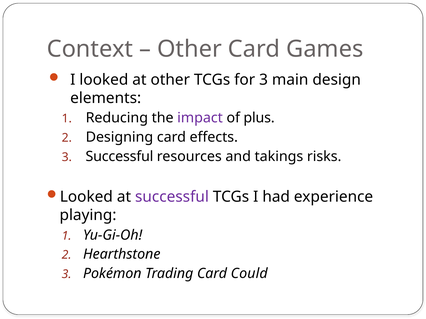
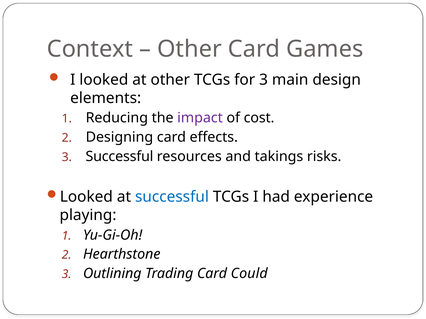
plus: plus -> cost
successful at (172, 197) colour: purple -> blue
Pokémon: Pokémon -> Outlining
